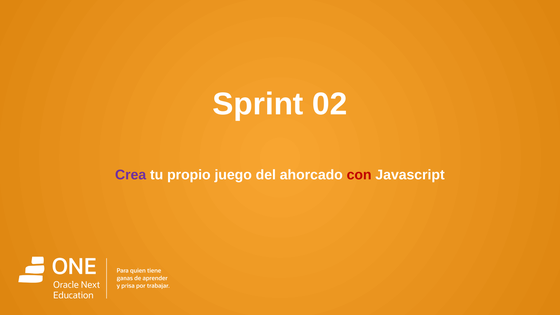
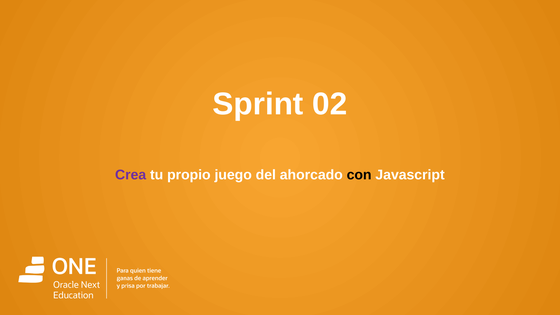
con colour: red -> black
